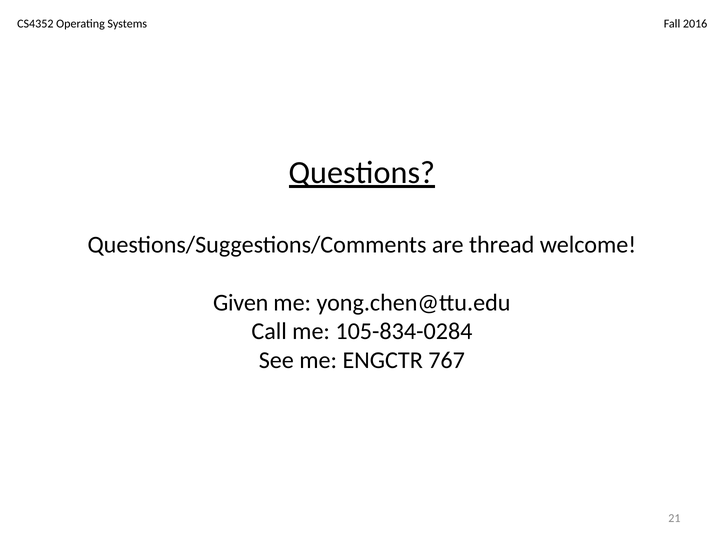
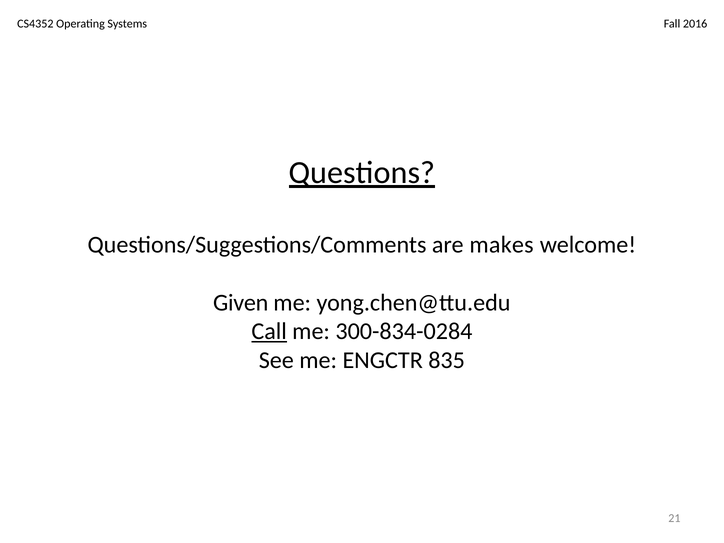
thread: thread -> makes
Call underline: none -> present
105-834-0284: 105-834-0284 -> 300-834-0284
767: 767 -> 835
